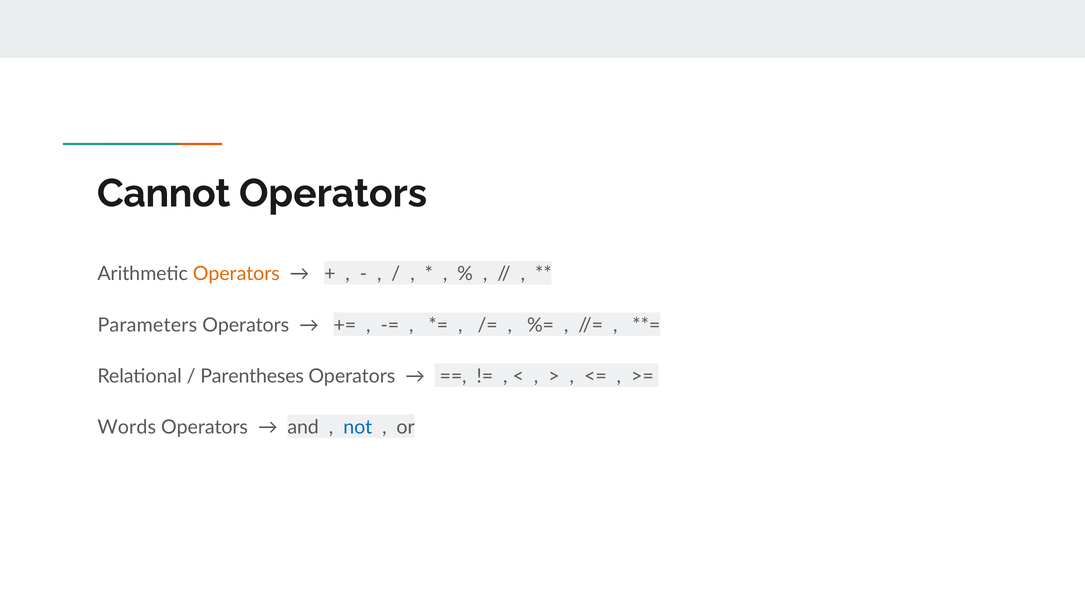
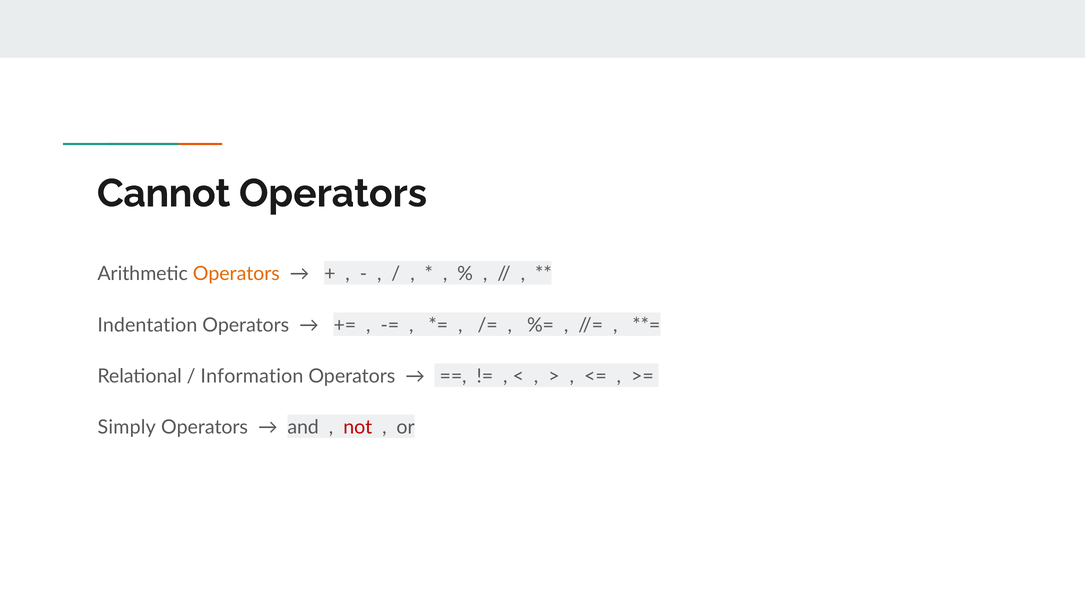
Parameters: Parameters -> Indentation
Parentheses: Parentheses -> Information
Words: Words -> Simply
not colour: blue -> red
